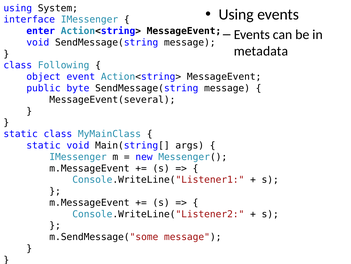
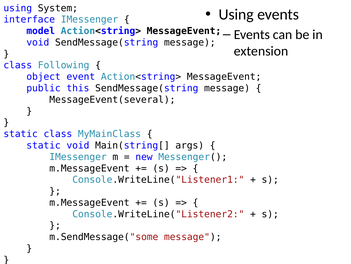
enter: enter -> model
metadata: metadata -> extension
byte: byte -> this
